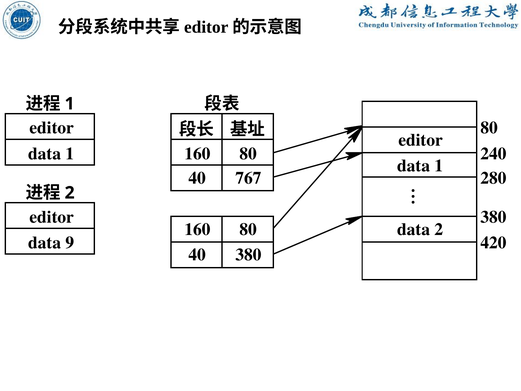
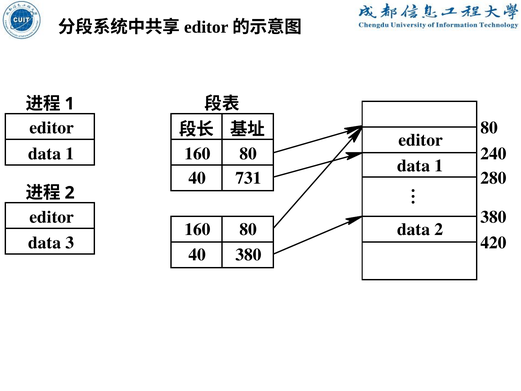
767: 767 -> 731
9: 9 -> 3
